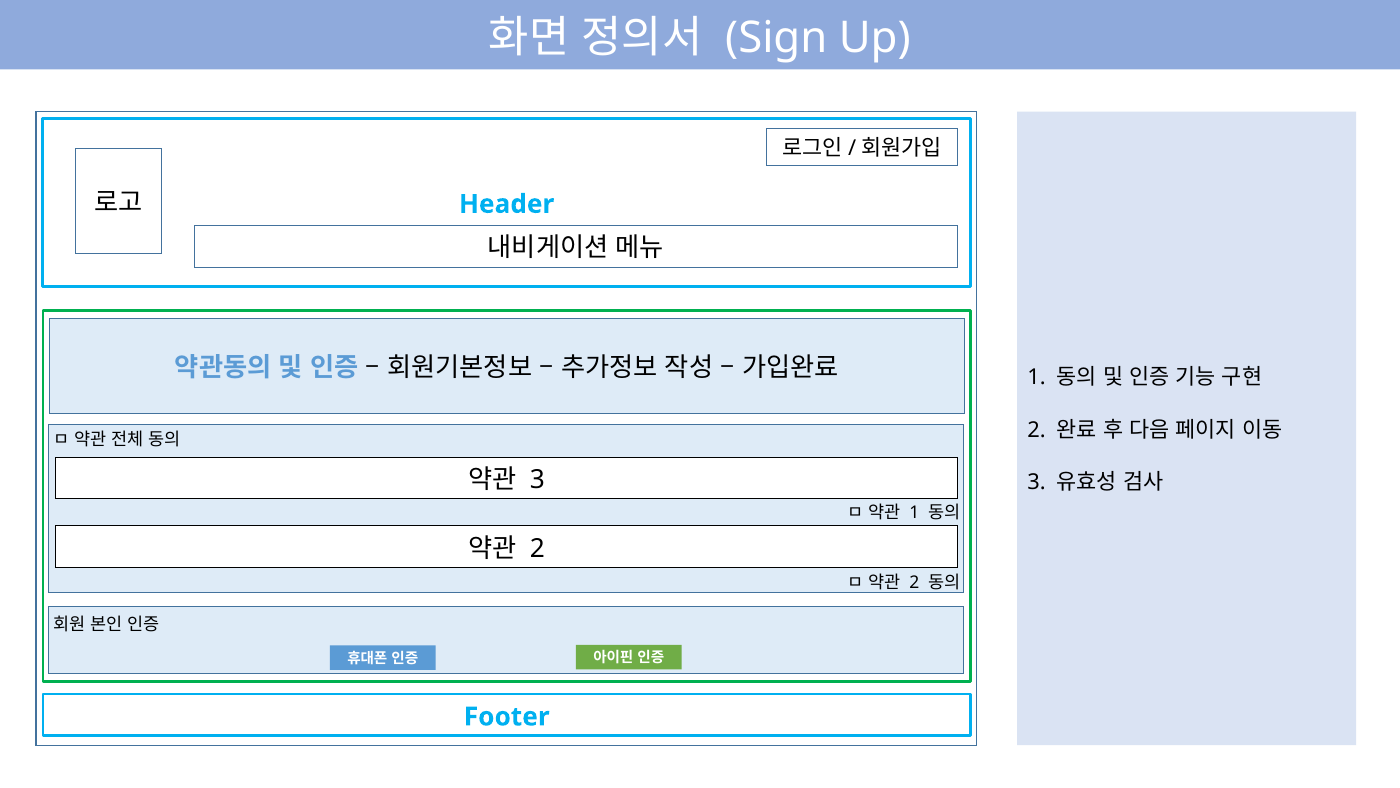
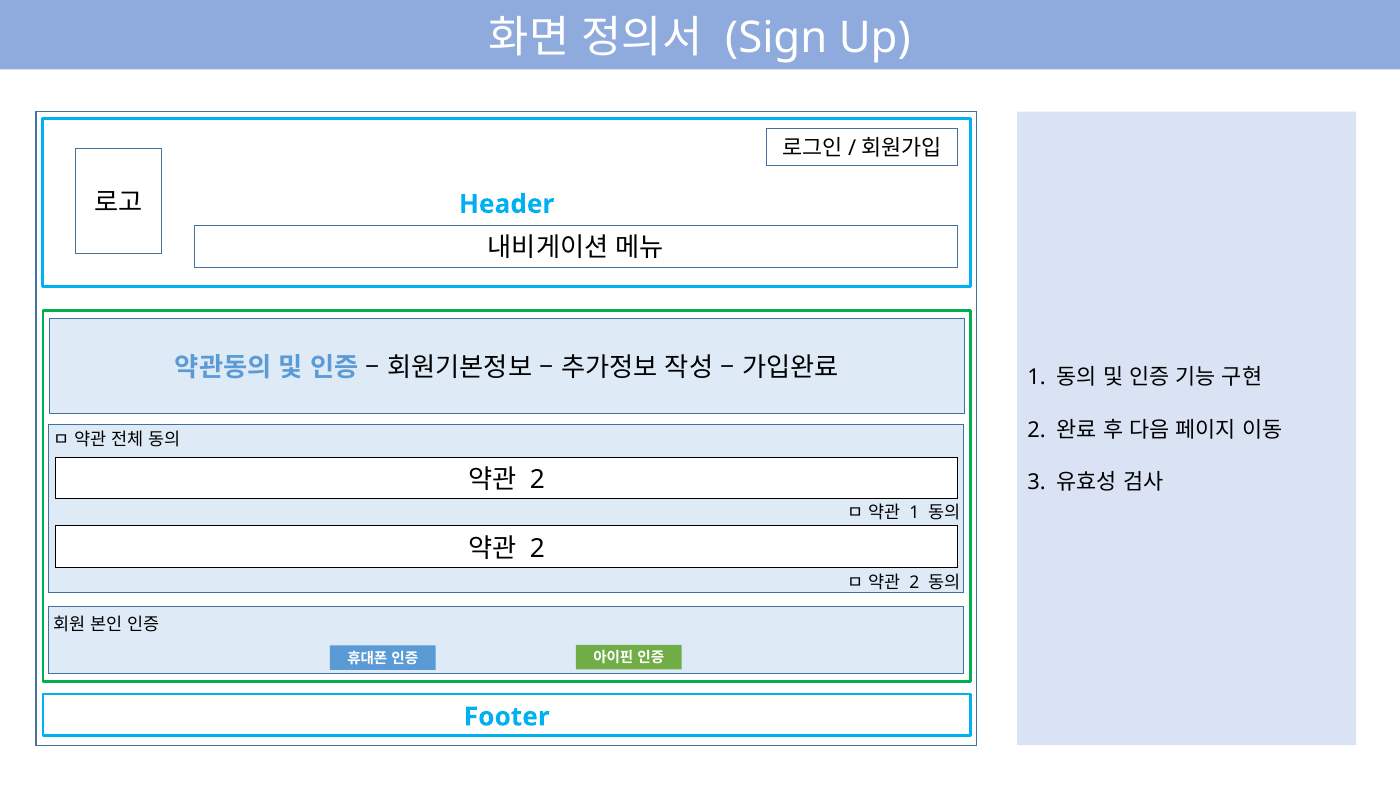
3 at (537, 480): 3 -> 2
